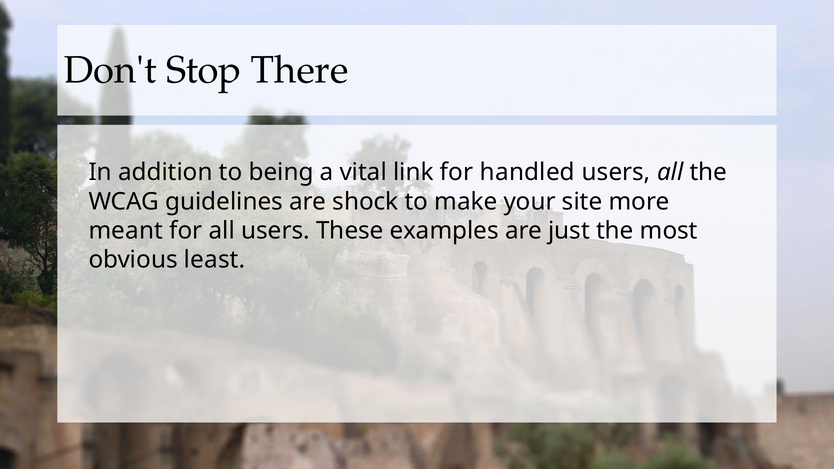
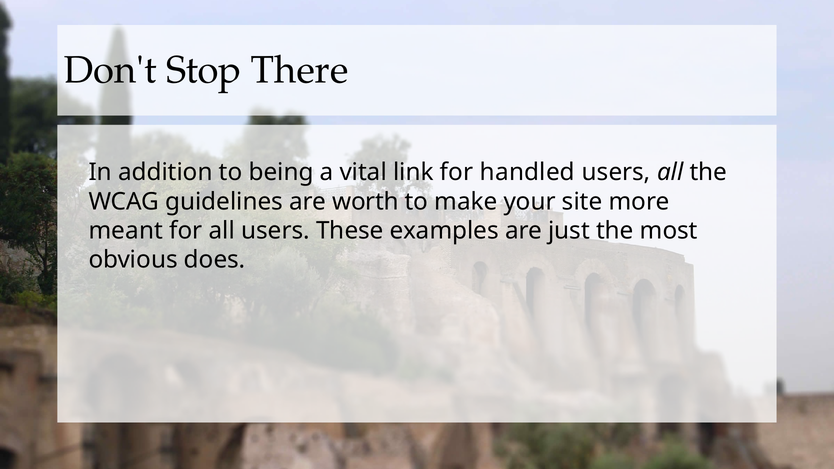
shock: shock -> worth
least: least -> does
